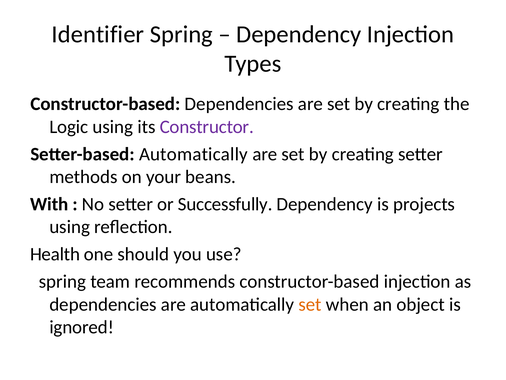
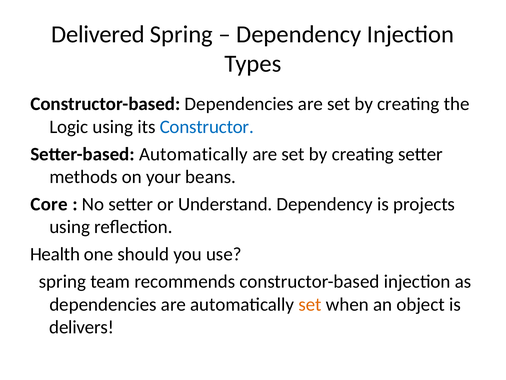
Identifier: Identifier -> Delivered
Constructor colour: purple -> blue
With: With -> Core
Successfully: Successfully -> Understand
ignored: ignored -> delivers
